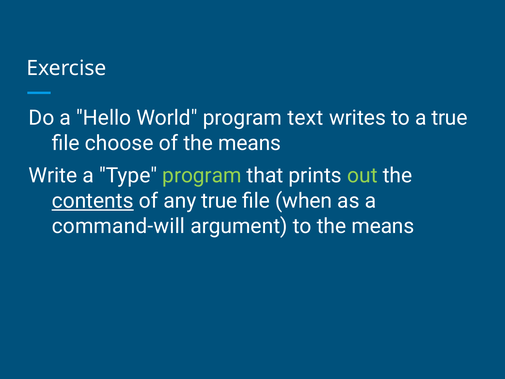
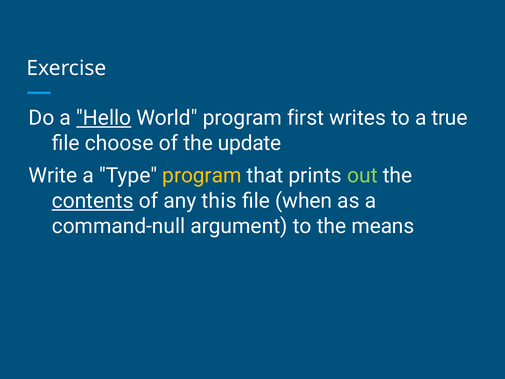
Hello underline: none -> present
text: text -> first
of the means: means -> update
program at (202, 175) colour: light green -> yellow
any true: true -> this
command-will: command-will -> command-null
